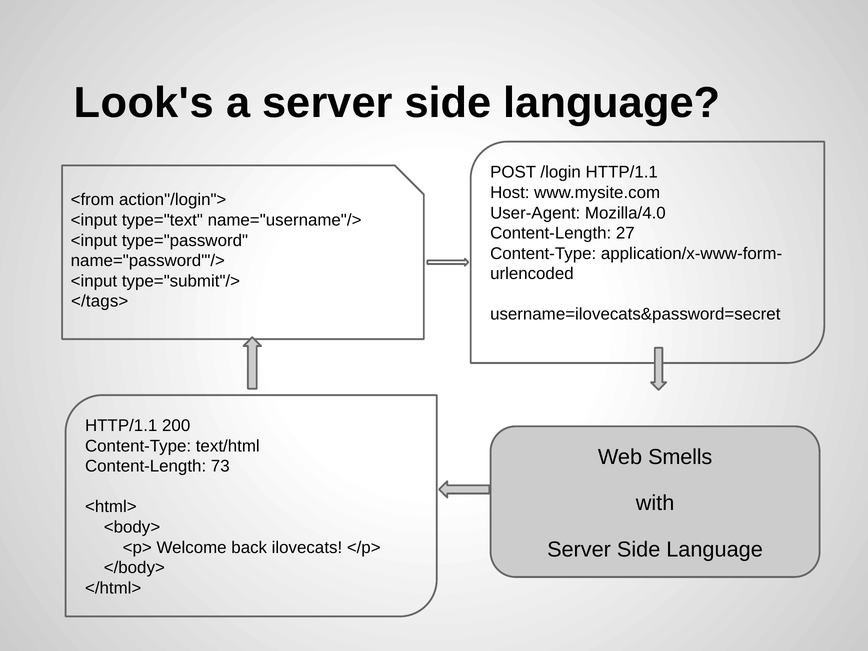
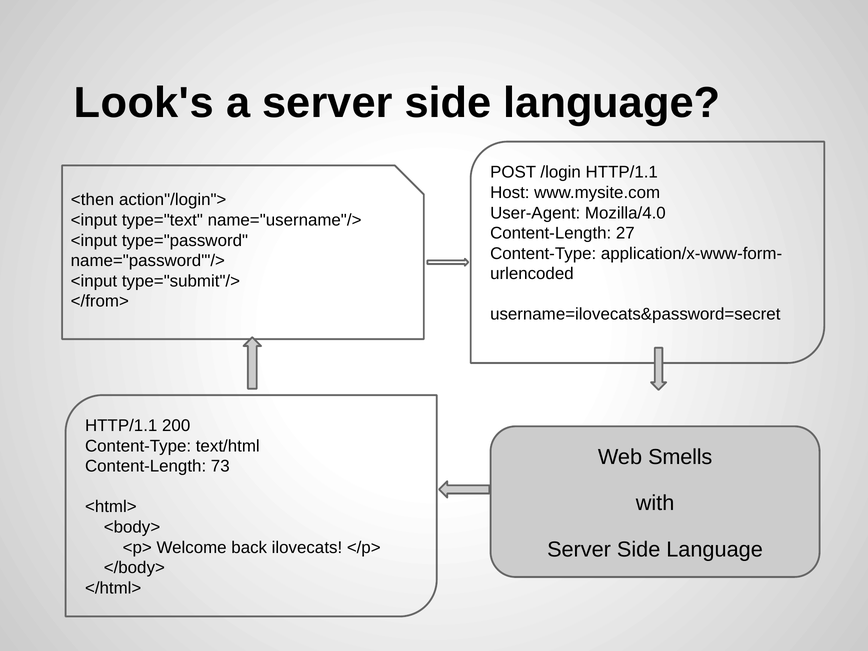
<from: <from -> <then
</tags>: </tags> -> </from>
